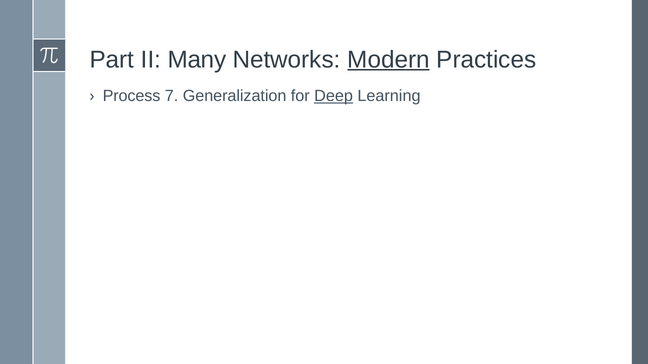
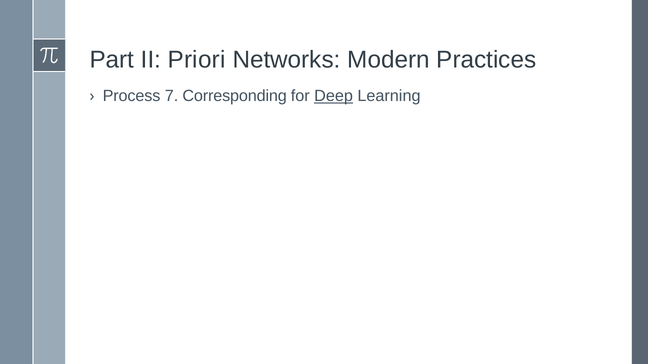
Many: Many -> Priori
Modern underline: present -> none
Generalization: Generalization -> Corresponding
